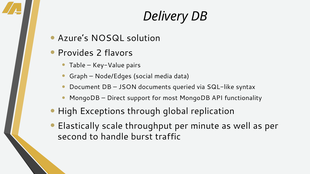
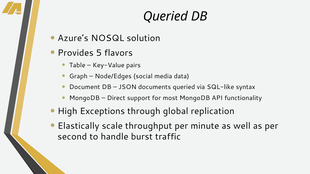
Delivery at (166, 16): Delivery -> Queried
2: 2 -> 5
